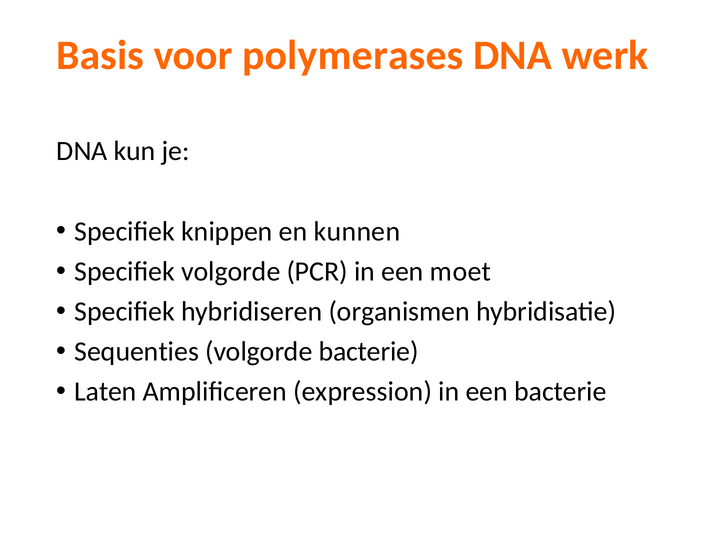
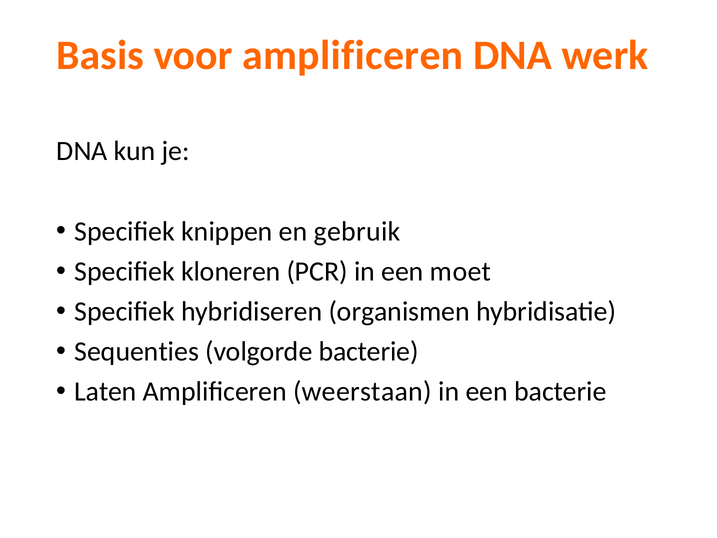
voor polymerases: polymerases -> amplificeren
kunnen: kunnen -> gebruik
Specifiek volgorde: volgorde -> kloneren
expression: expression -> weerstaan
